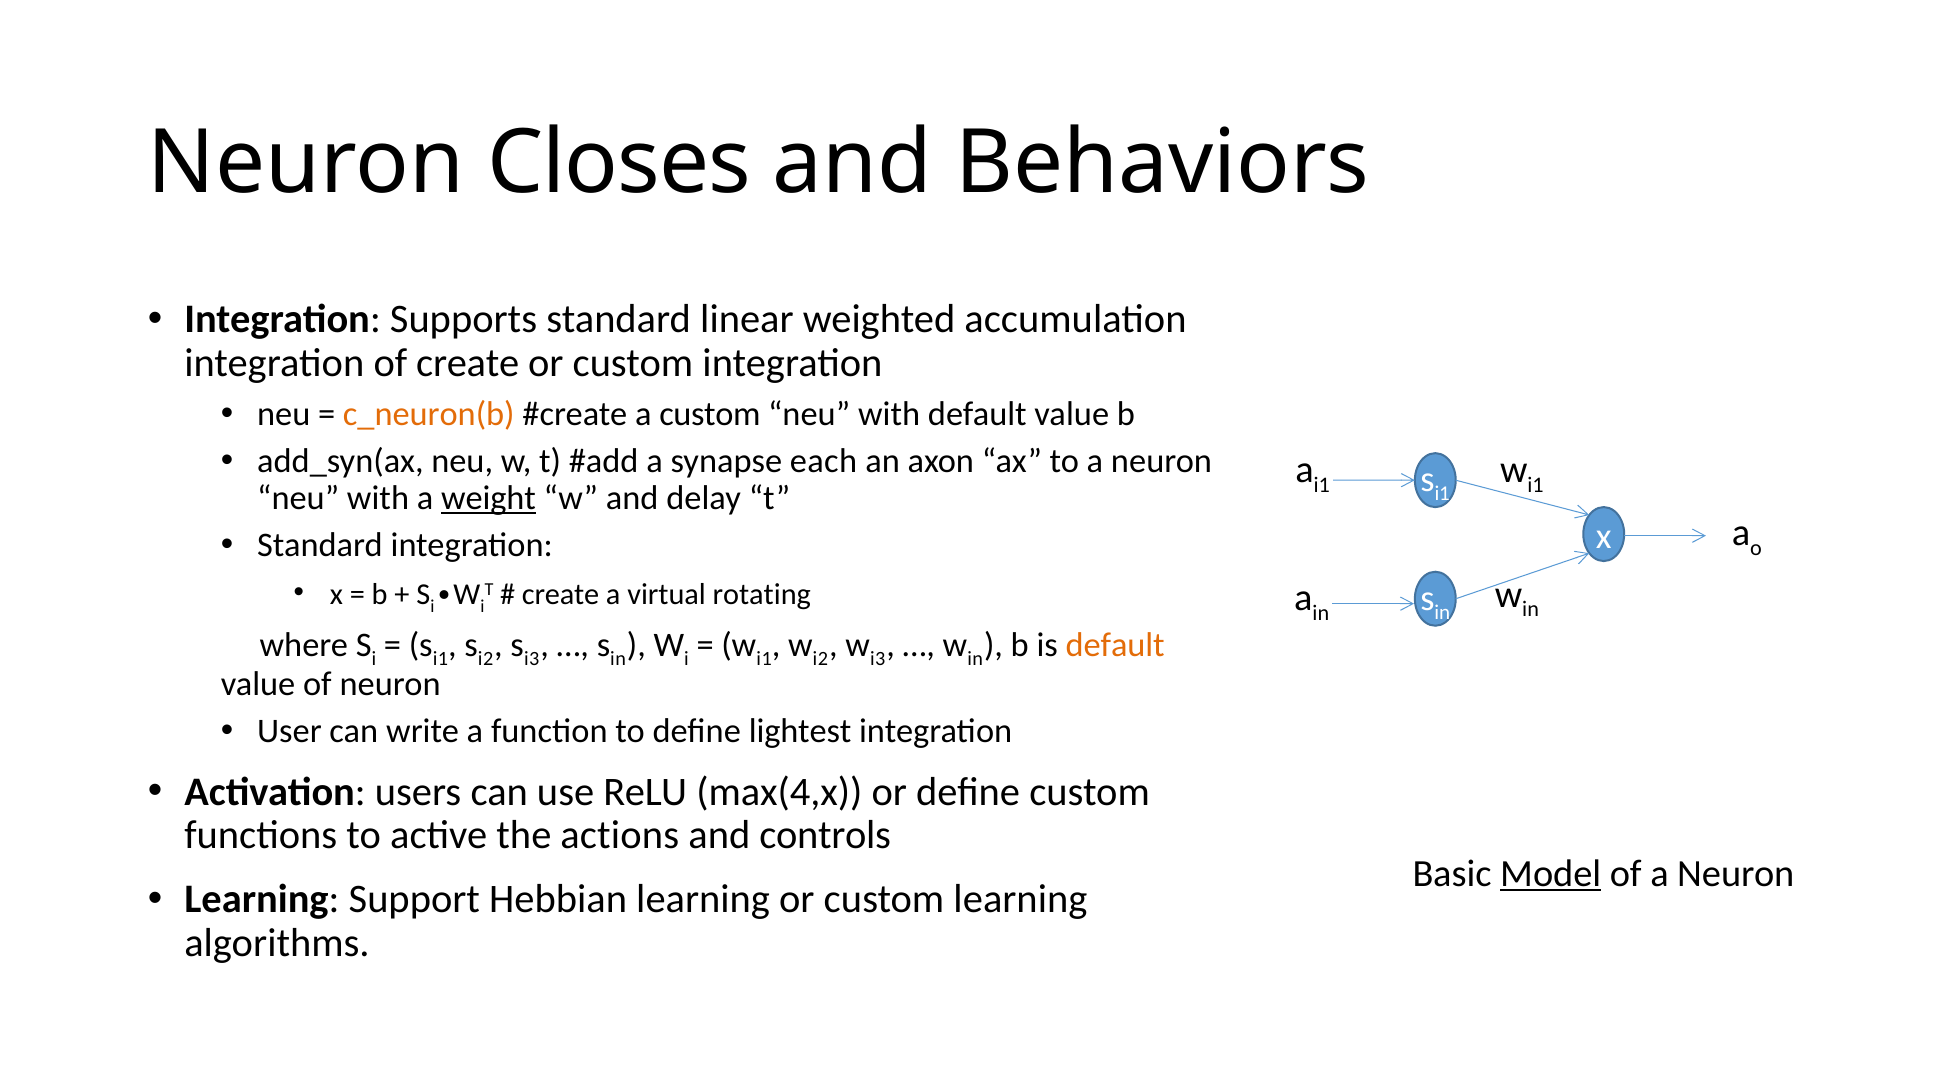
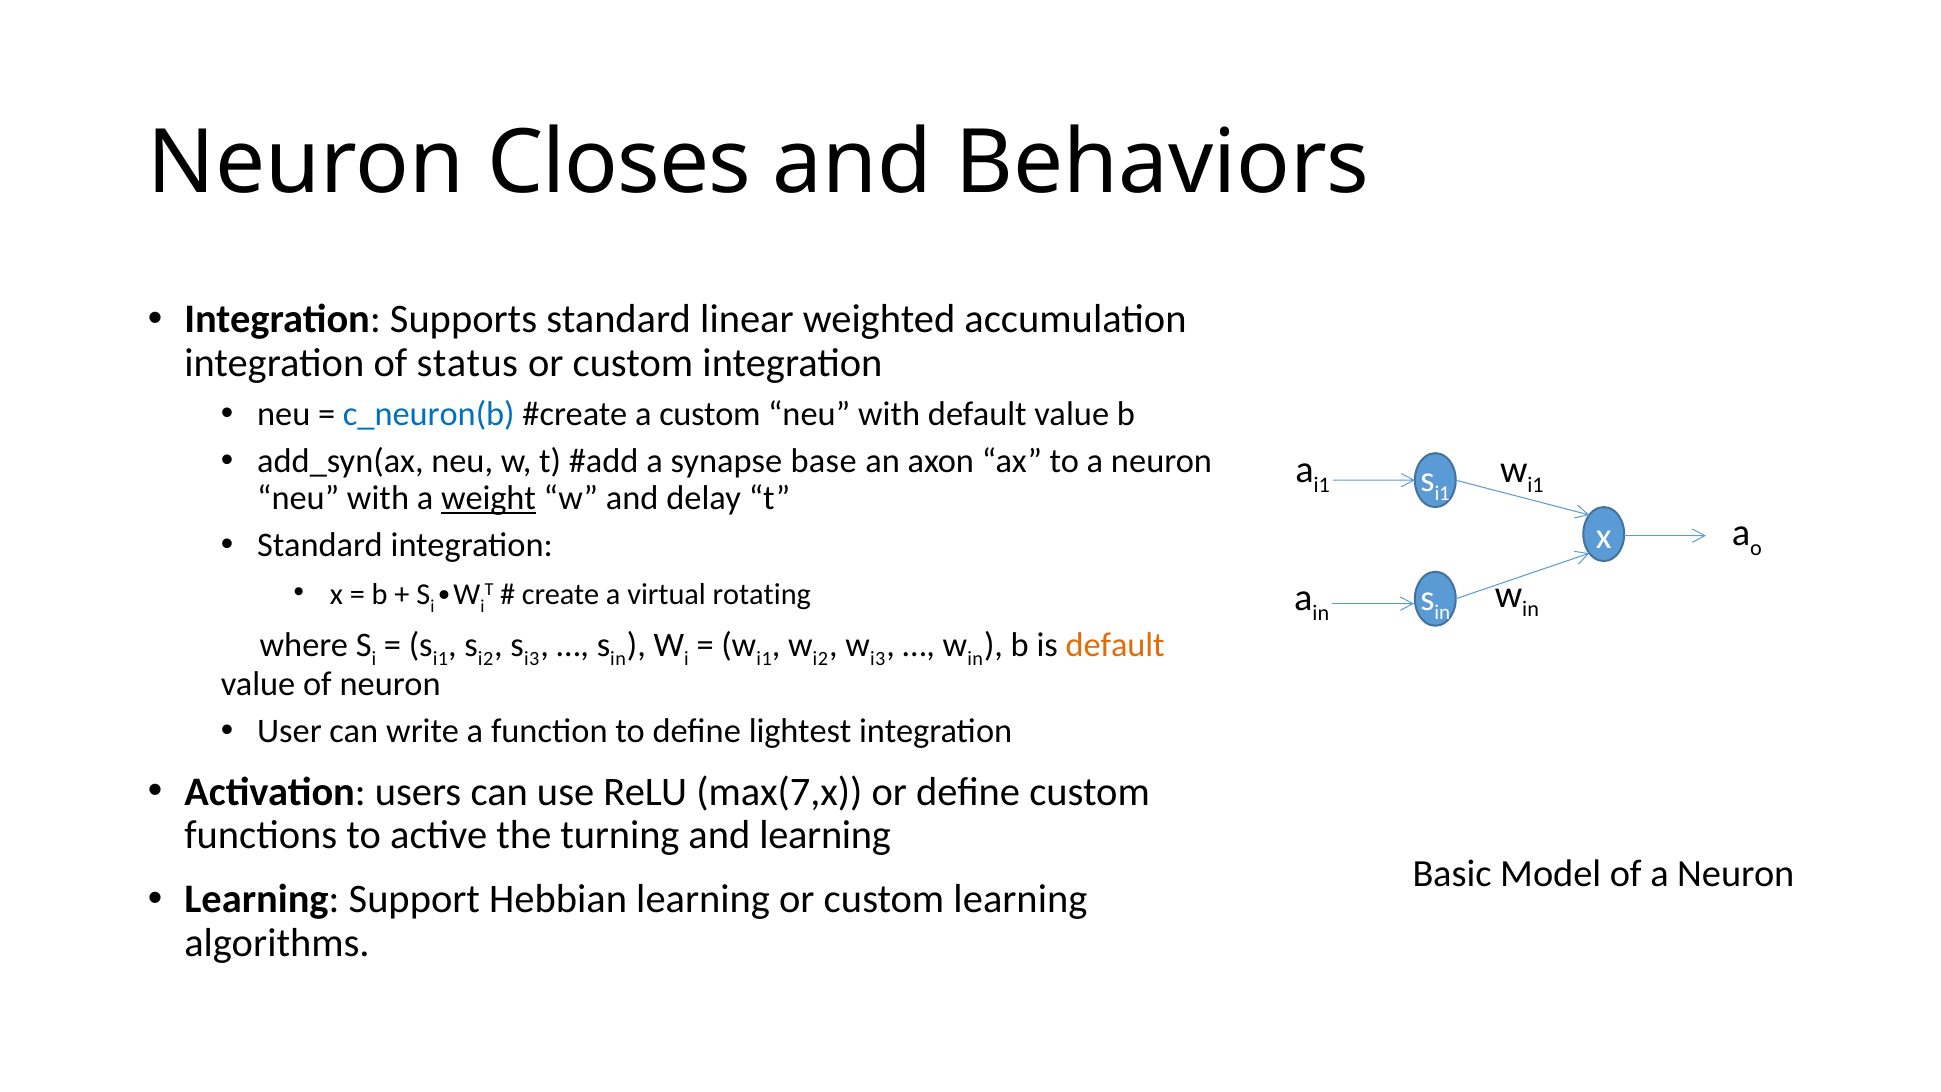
of create: create -> status
c_neuron(b colour: orange -> blue
each: each -> base
max(4,x: max(4,x -> max(7,x
actions: actions -> turning
and controls: controls -> learning
Model underline: present -> none
